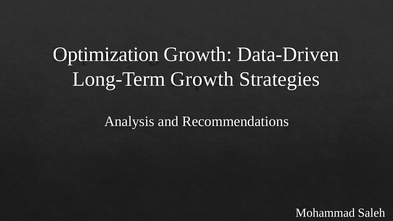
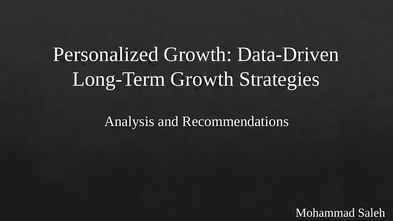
Optimization: Optimization -> Personalized
